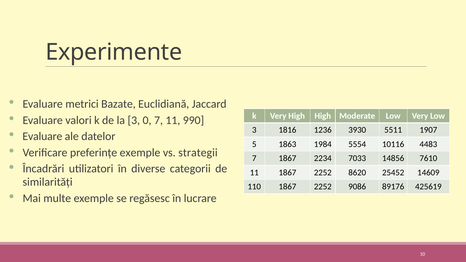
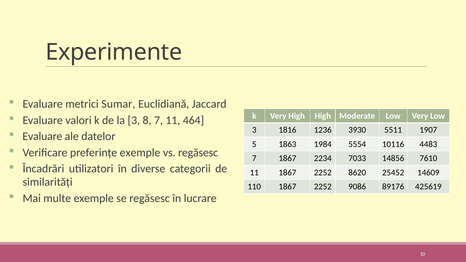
Bazate: Bazate -> Sumar
0: 0 -> 8
990: 990 -> 464
vs strategii: strategii -> regăsesc
